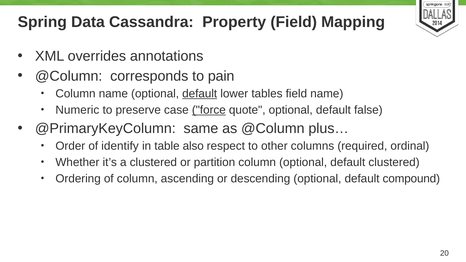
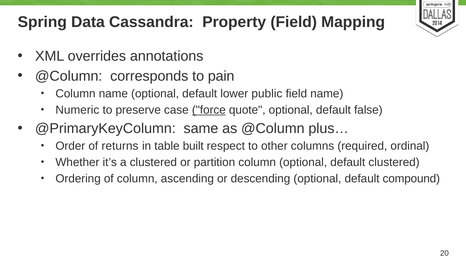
default at (200, 94) underline: present -> none
tables: tables -> public
identify: identify -> returns
also: also -> built
